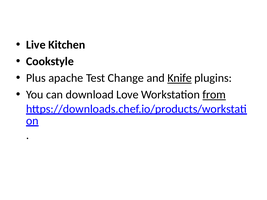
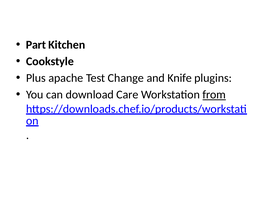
Live: Live -> Part
Knife underline: present -> none
Love: Love -> Care
